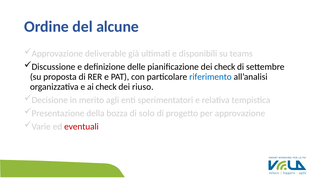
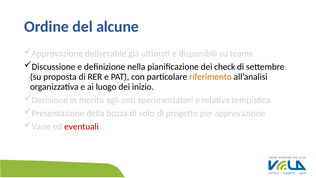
delle: delle -> nella
riferimento colour: blue -> orange
ai check: check -> luogo
riuso: riuso -> inizio
